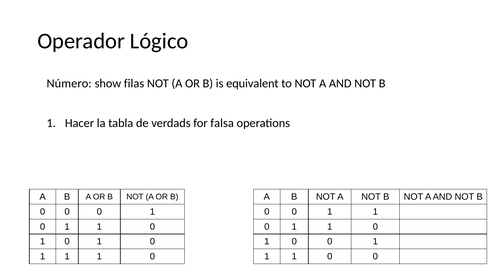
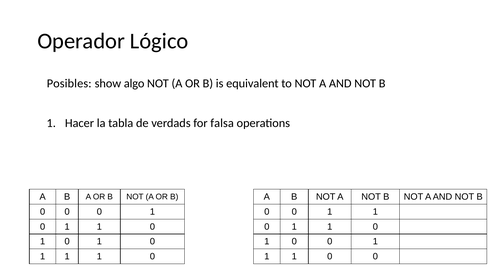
Número: Número -> Posibles
filas: filas -> algo
